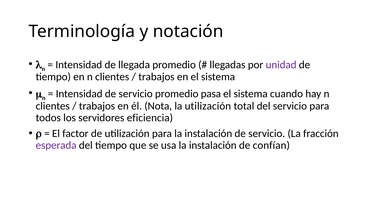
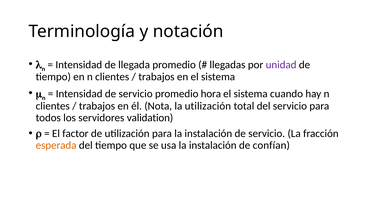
pasa: pasa -> hora
eficiencia: eficiencia -> validation
esperada colour: purple -> orange
